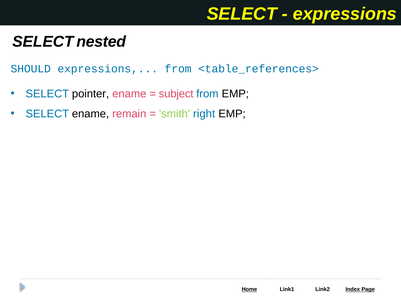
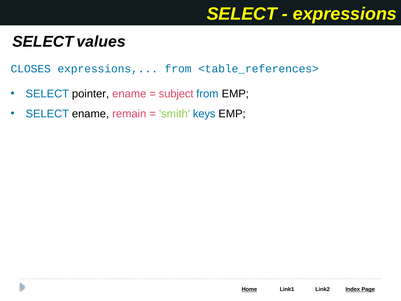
nested: nested -> values
SHOULD: SHOULD -> CLOSES
right: right -> keys
